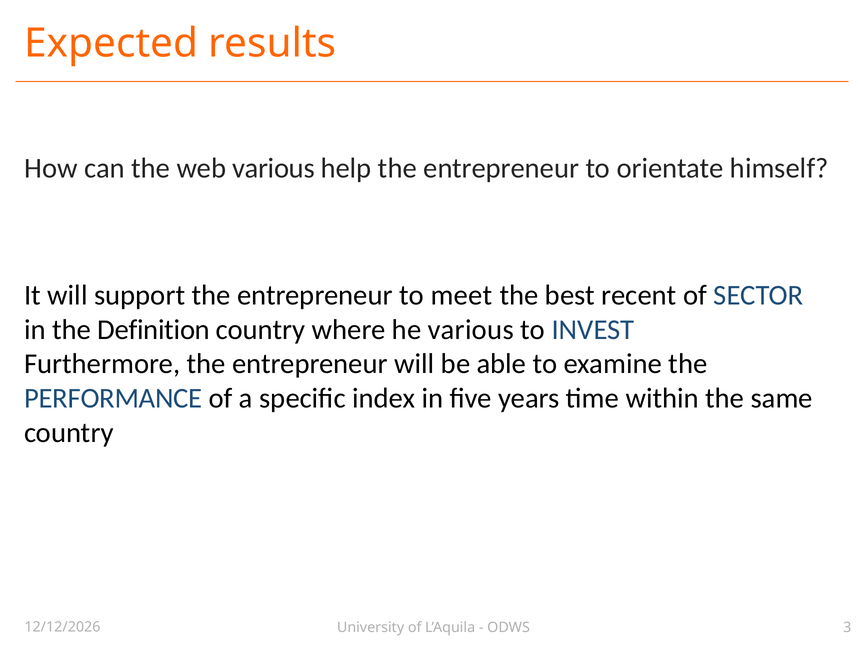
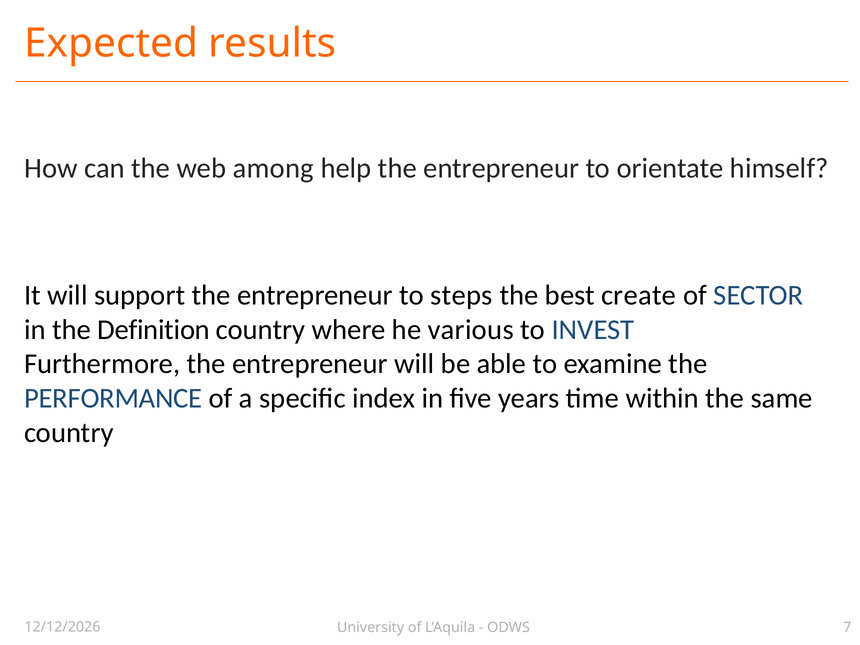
web various: various -> among
meet: meet -> steps
recent: recent -> create
3: 3 -> 7
